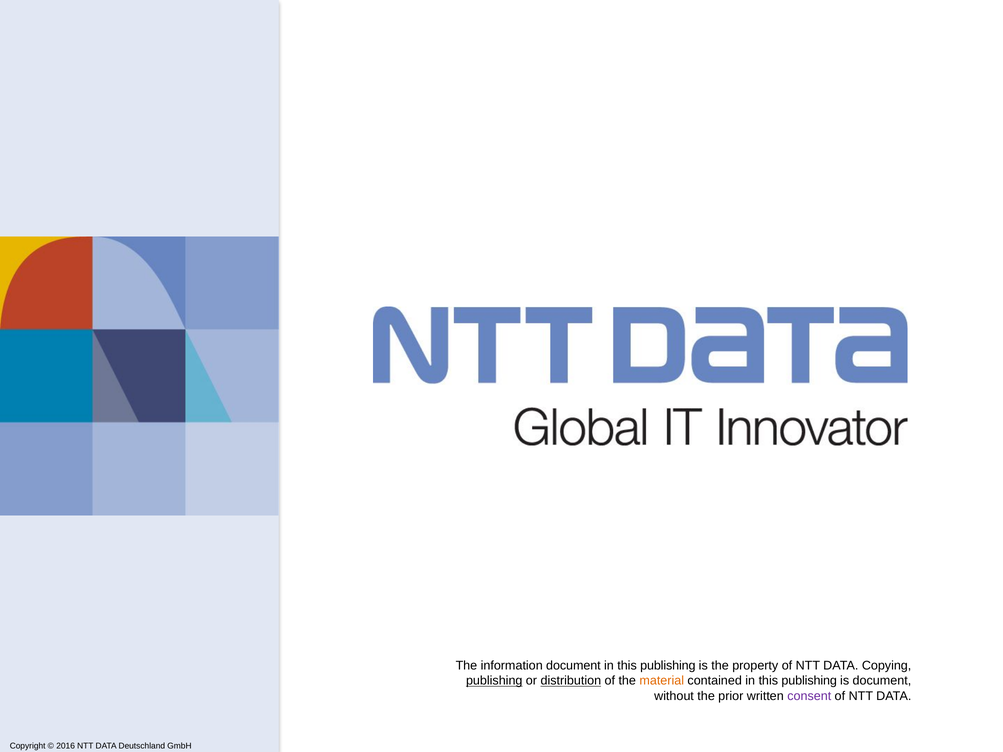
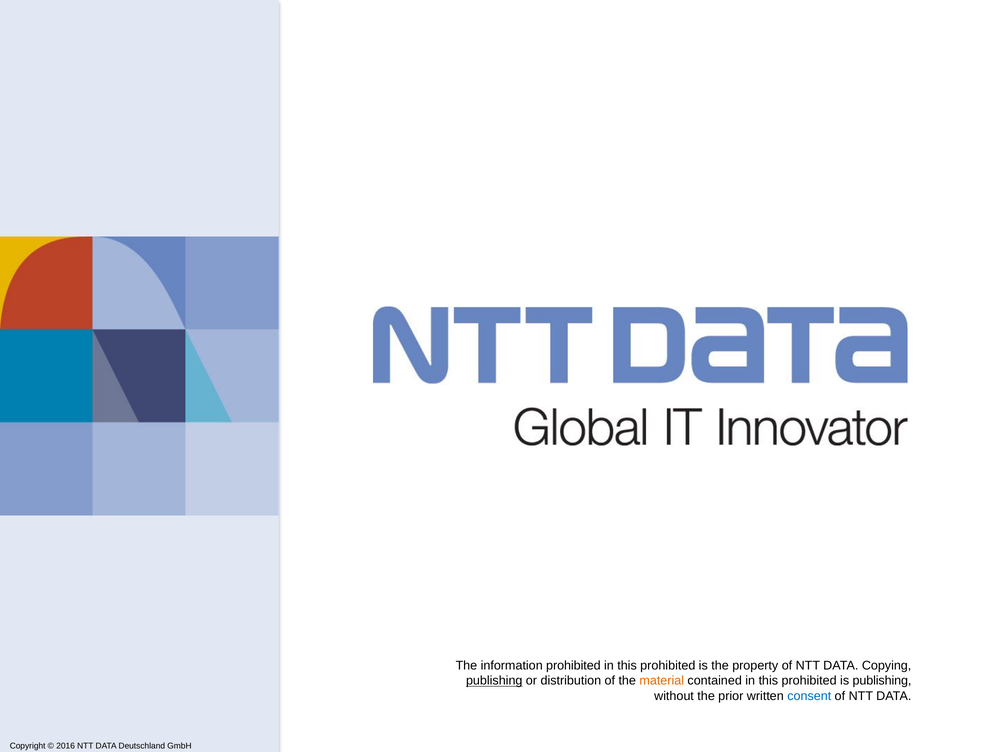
information document: document -> prohibited
publishing at (668, 666): publishing -> prohibited
distribution underline: present -> none
contained in this publishing: publishing -> prohibited
is document: document -> publishing
consent colour: purple -> blue
